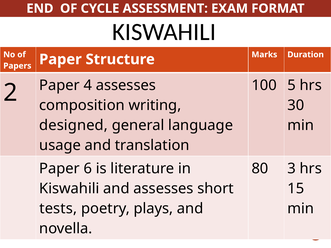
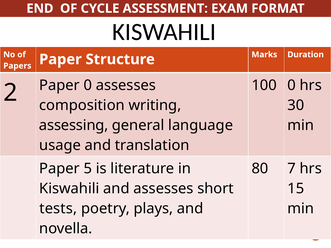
100 5: 5 -> 0
Paper 4: 4 -> 0
designed: designed -> assessing
6: 6 -> 5
3: 3 -> 7
